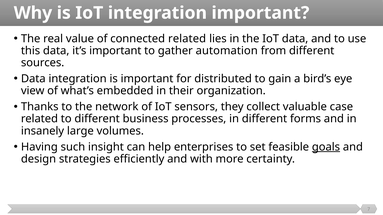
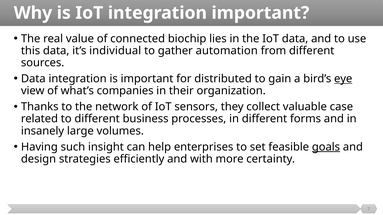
connected related: related -> biochip
it’s important: important -> individual
eye underline: none -> present
embedded: embedded -> companies
